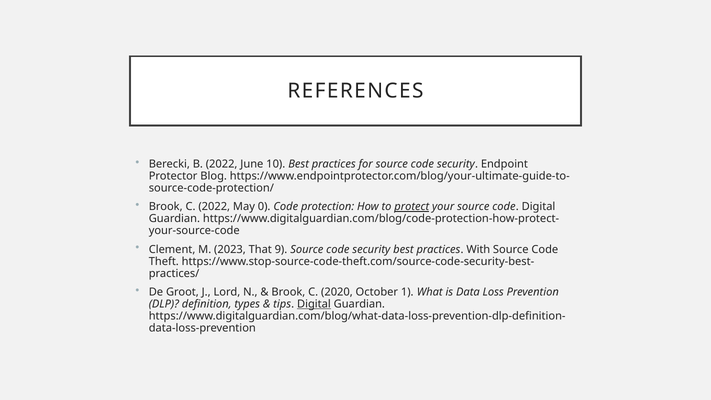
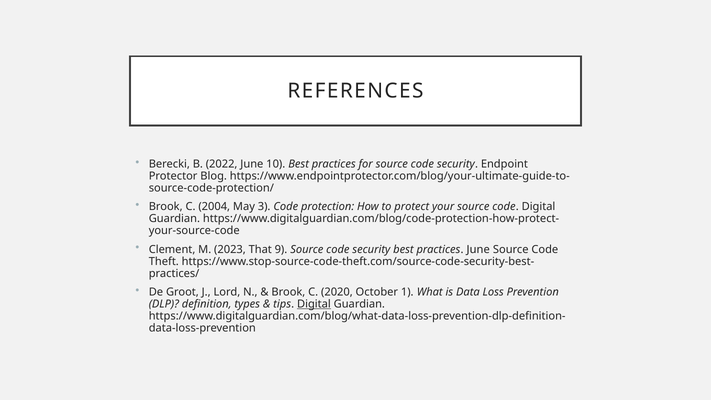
C 2022: 2022 -> 2004
0: 0 -> 3
protect underline: present -> none
practices With: With -> June
